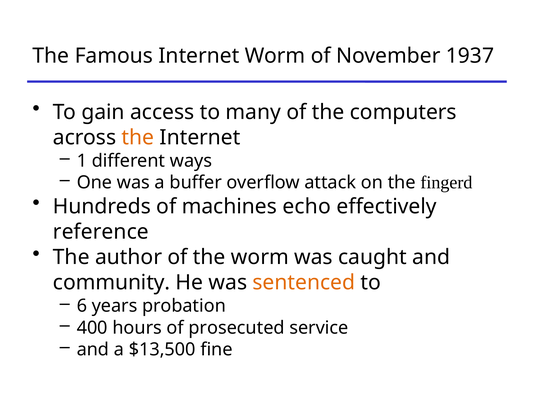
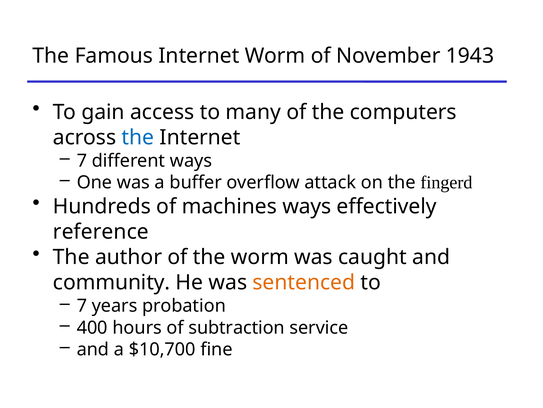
1937: 1937 -> 1943
the at (138, 137) colour: orange -> blue
1 at (82, 161): 1 -> 7
machines echo: echo -> ways
6 at (82, 305): 6 -> 7
prosecuted: prosecuted -> subtraction
$13,500: $13,500 -> $10,700
